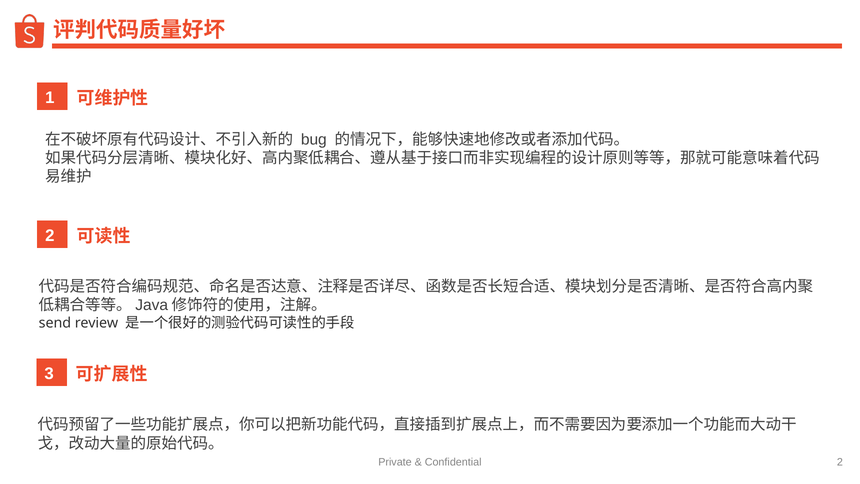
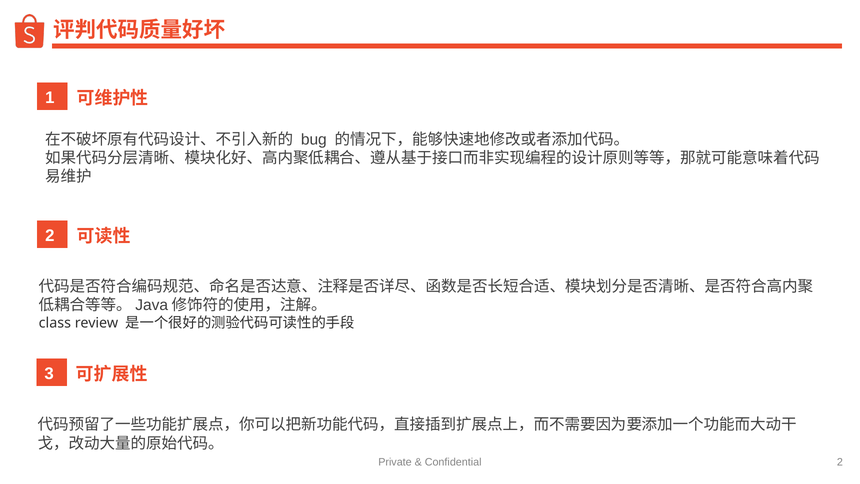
send: send -> class
